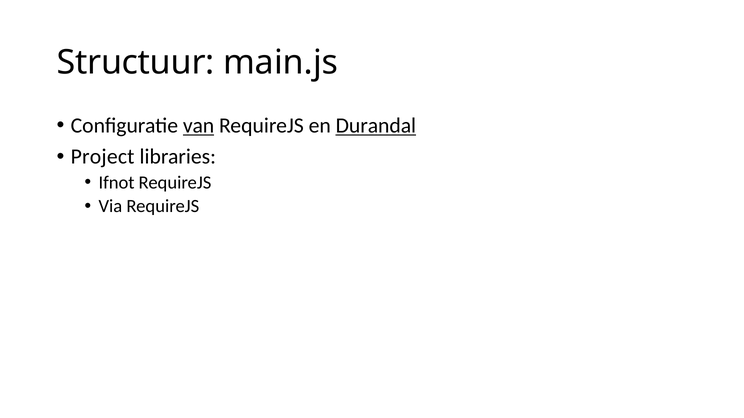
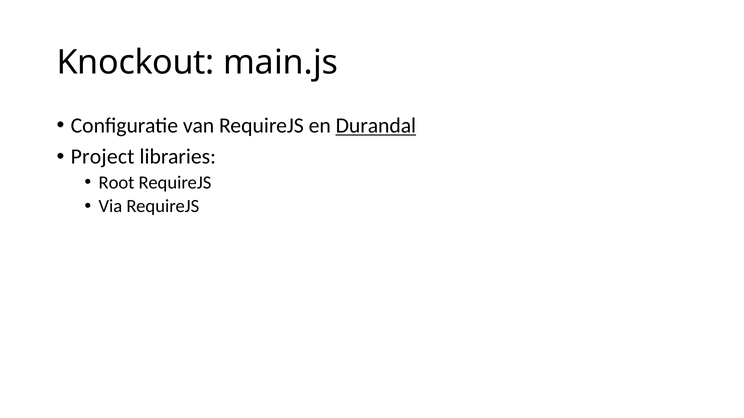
Structuur: Structuur -> Knockout
van underline: present -> none
Ifnot: Ifnot -> Root
